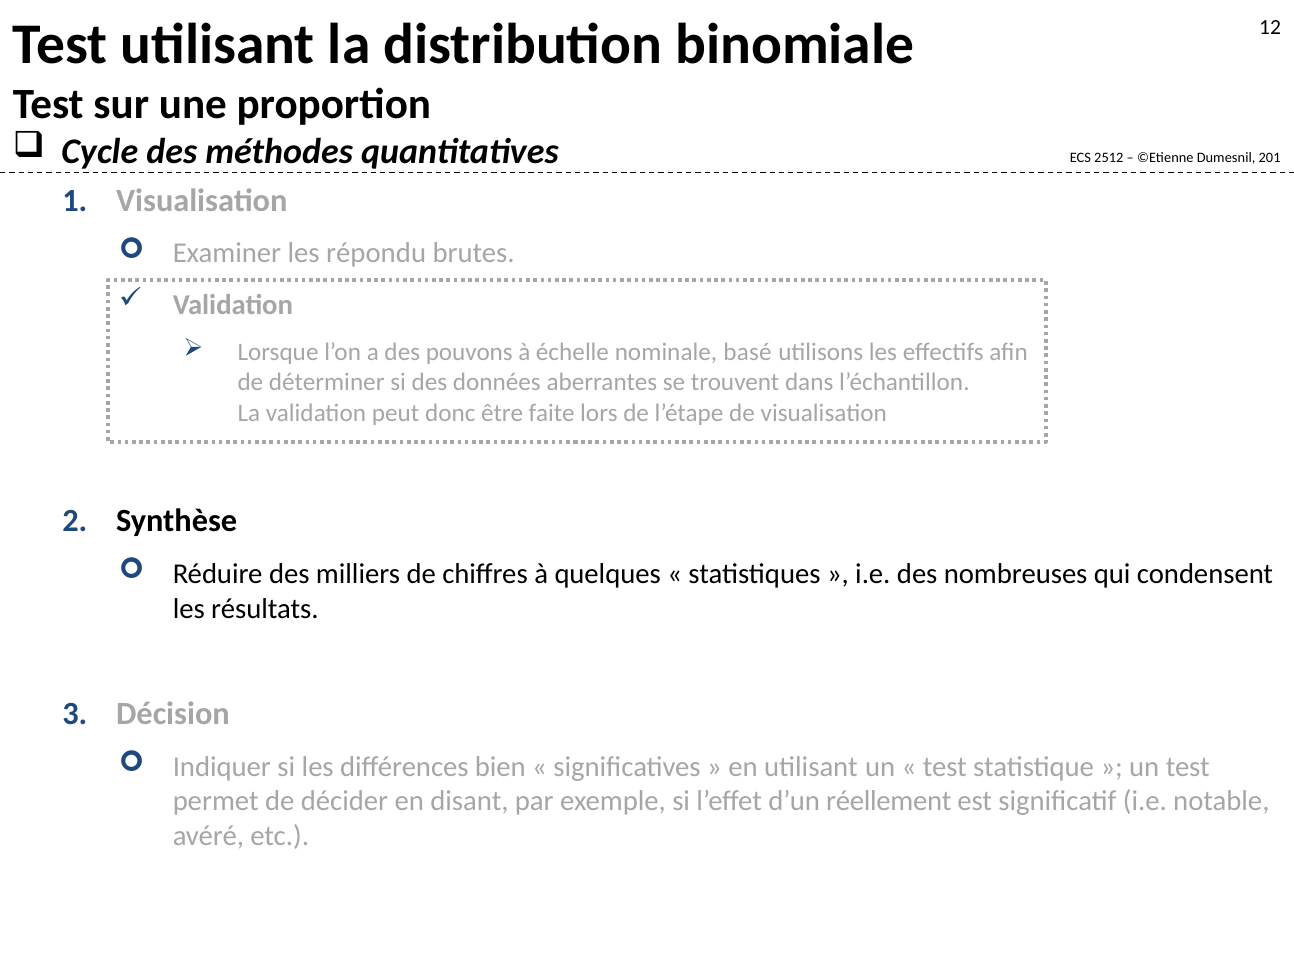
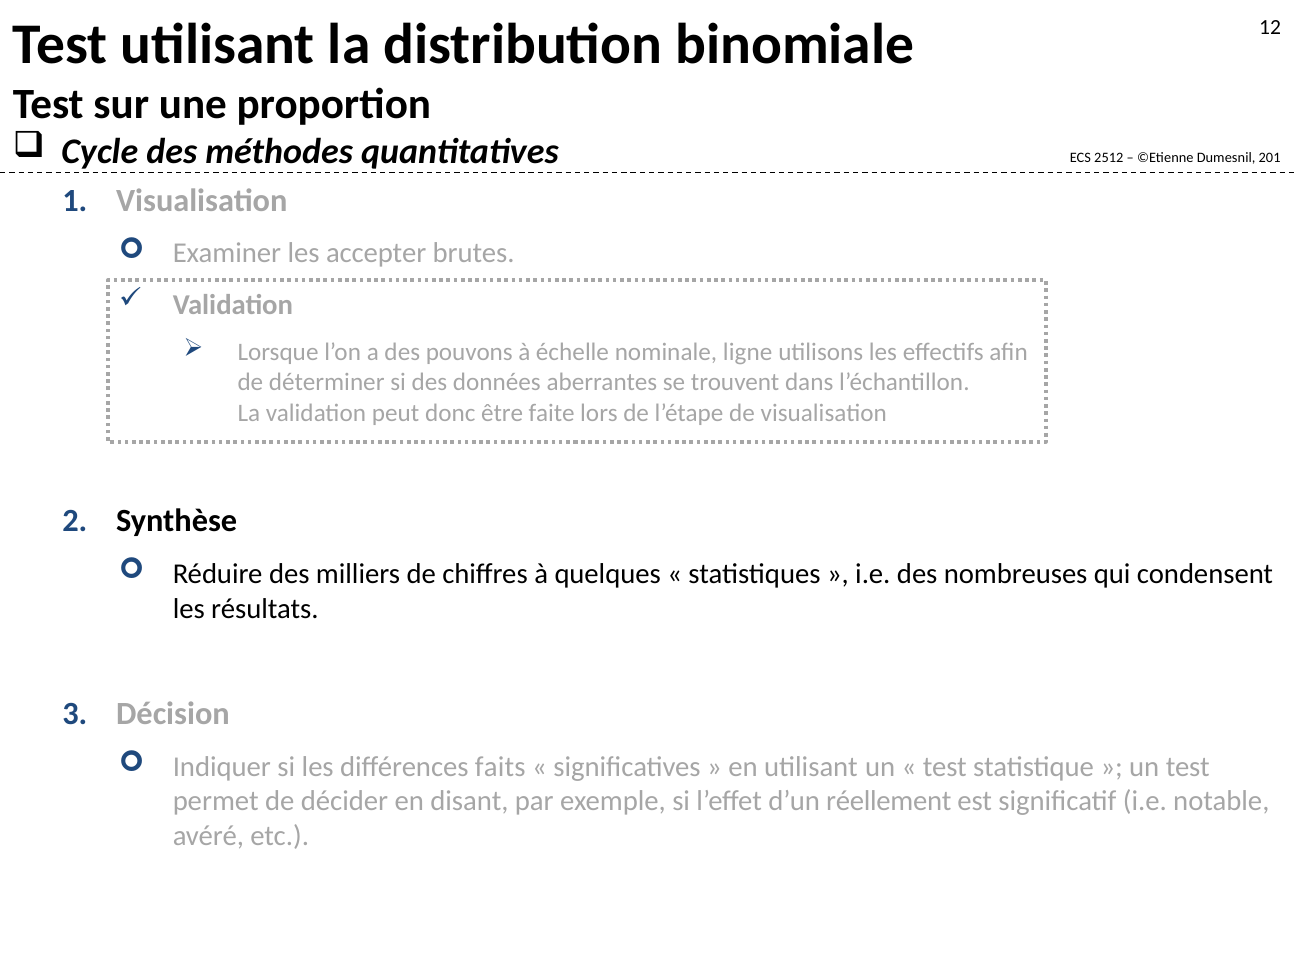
répondu: répondu -> accepter
basé: basé -> ligne
bien: bien -> faits
